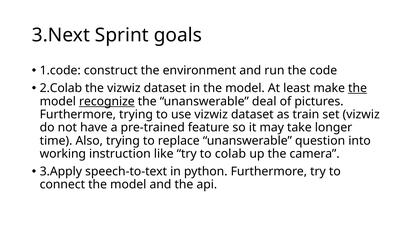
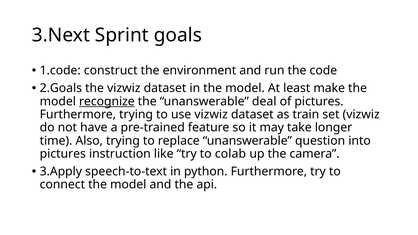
2.Colab: 2.Colab -> 2.Goals
the at (358, 88) underline: present -> none
working at (63, 154): working -> pictures
